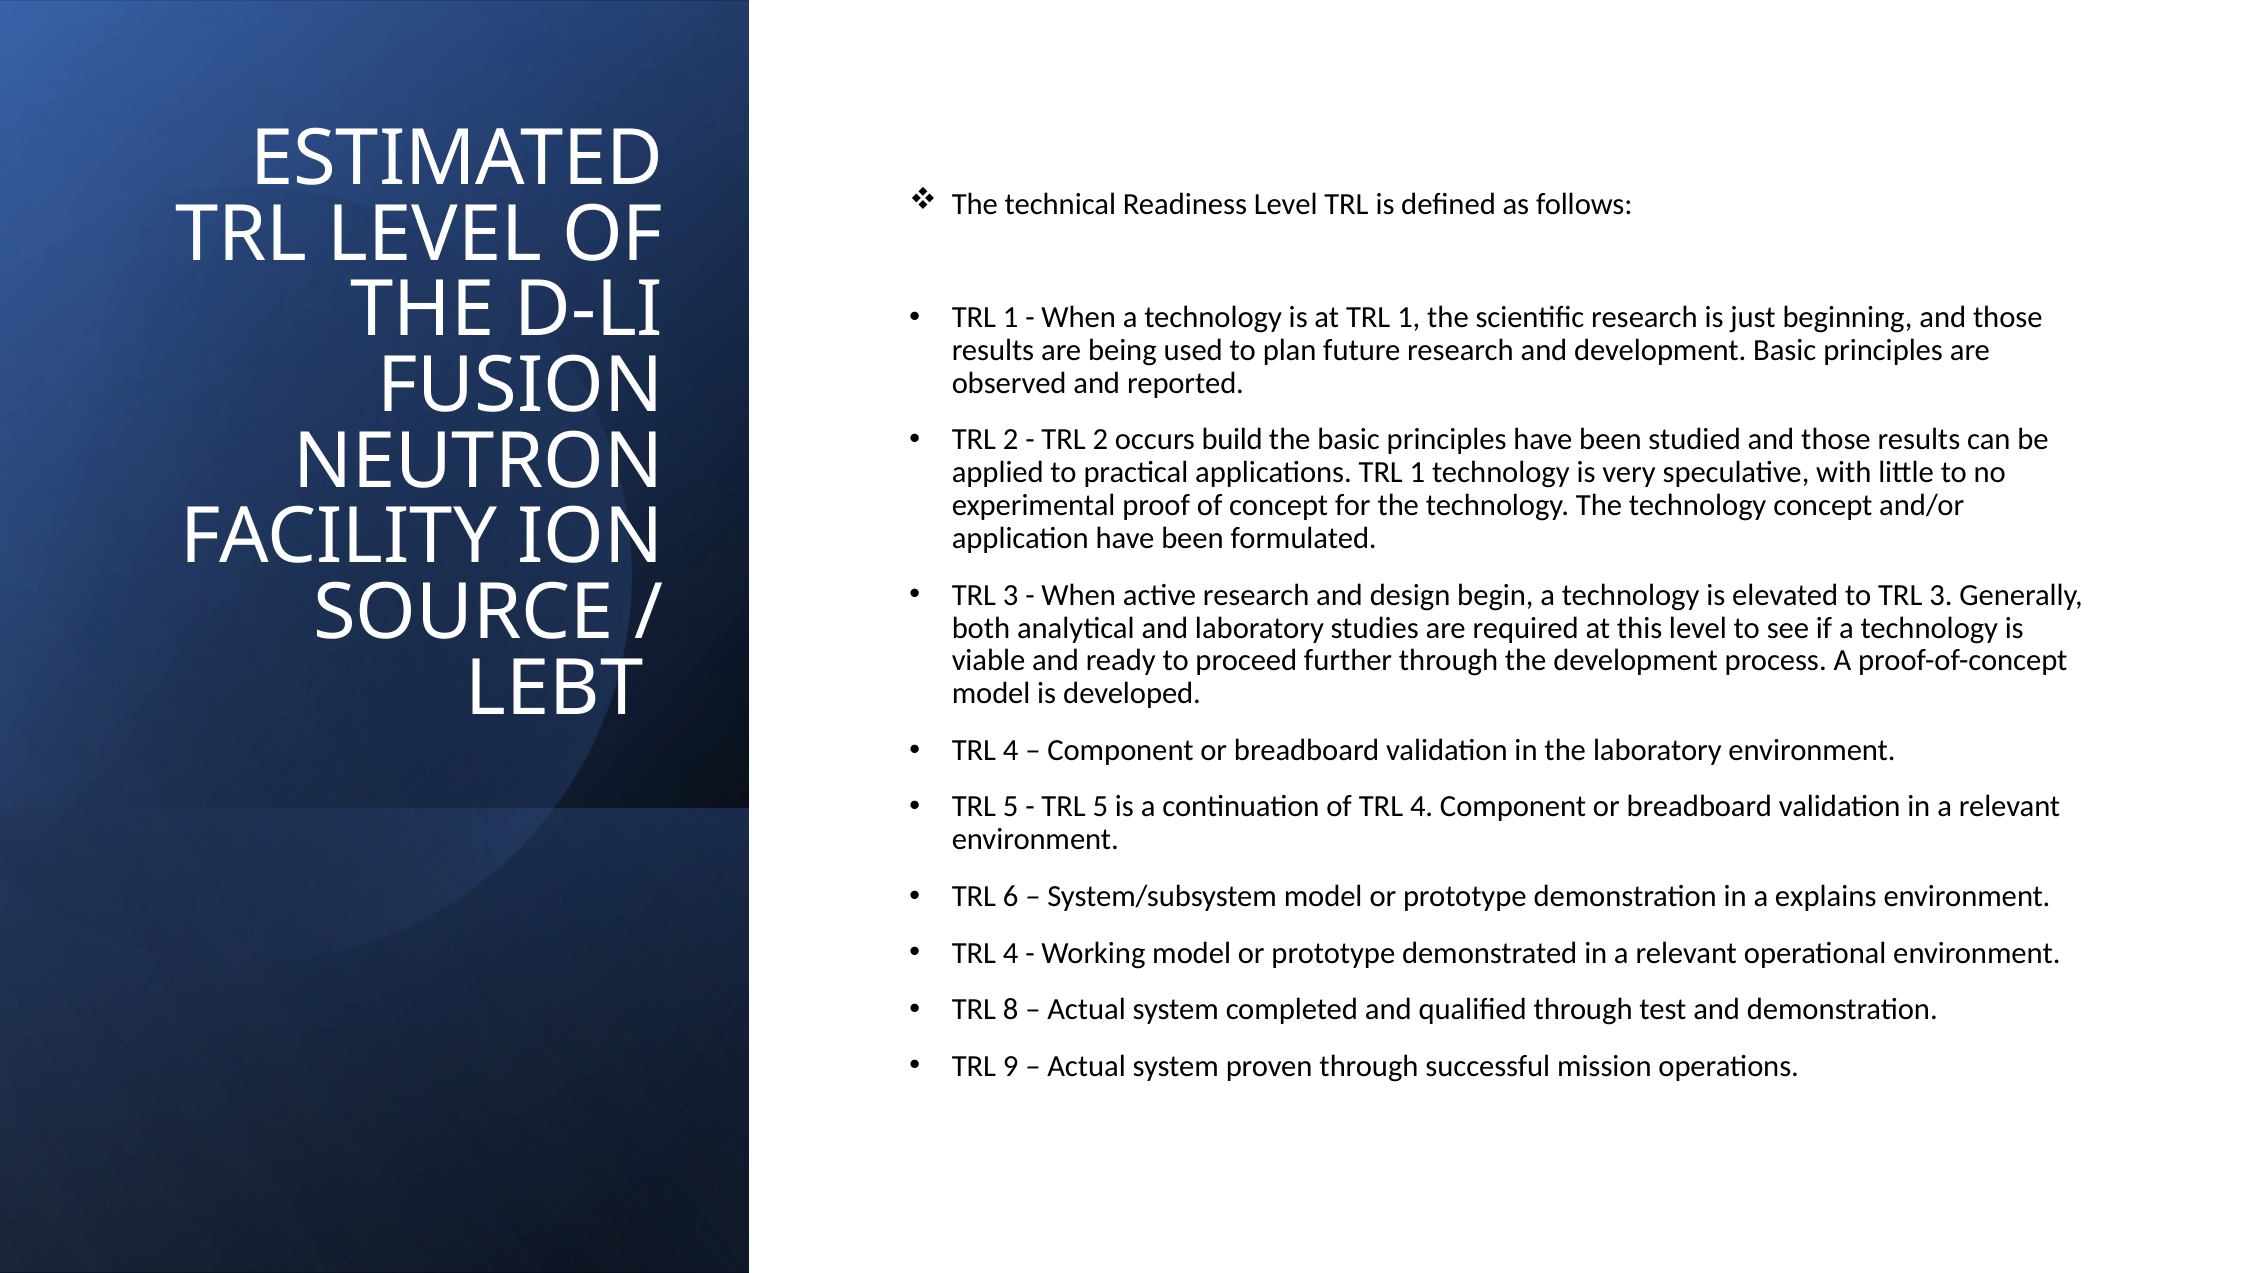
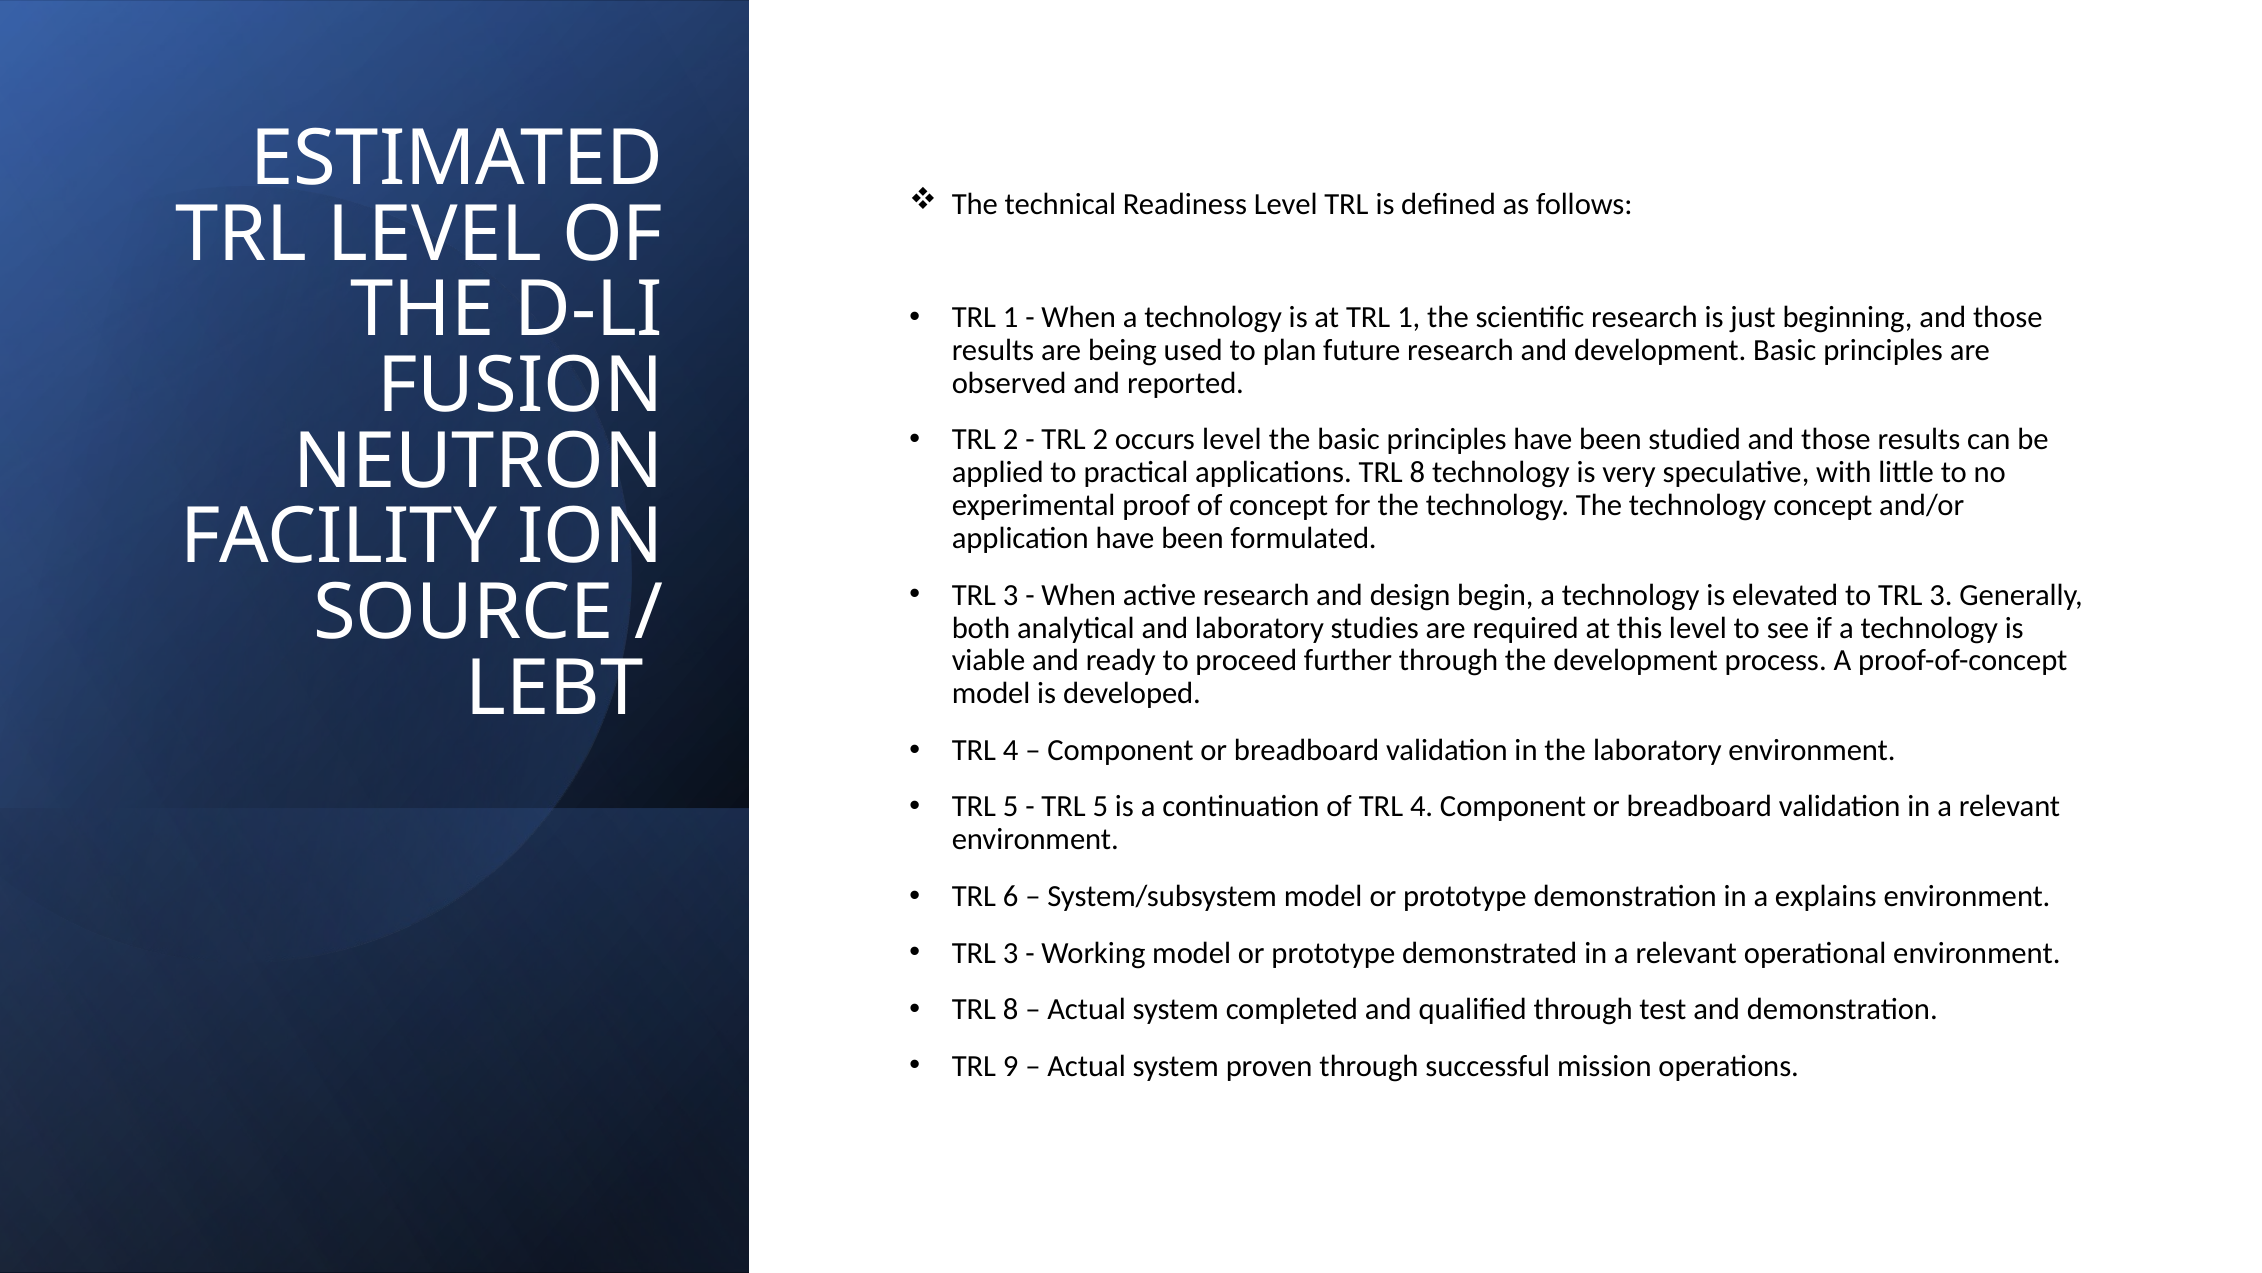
occurs build: build -> level
applications TRL 1: 1 -> 8
4 at (1011, 952): 4 -> 3
